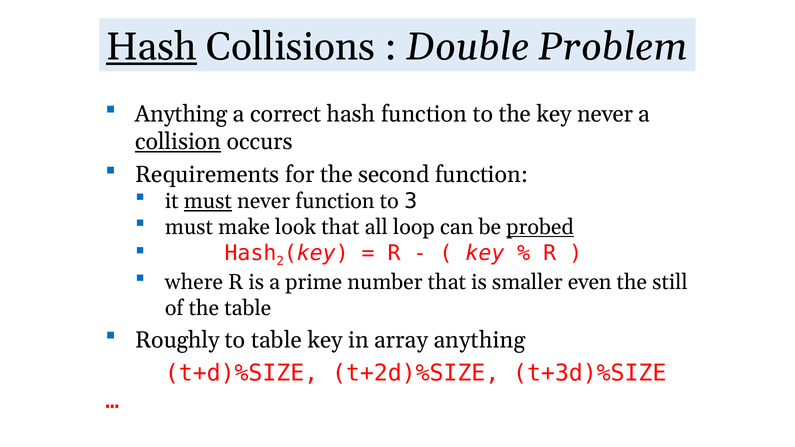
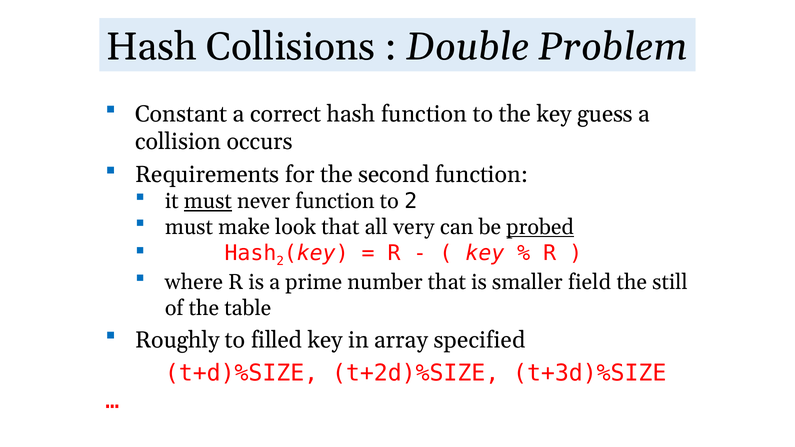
Hash at (152, 47) underline: present -> none
Anything at (181, 114): Anything -> Constant
key never: never -> guess
collision underline: present -> none
to 3: 3 -> 2
loop: loop -> very
even: even -> field
to table: table -> filled
array anything: anything -> specified
